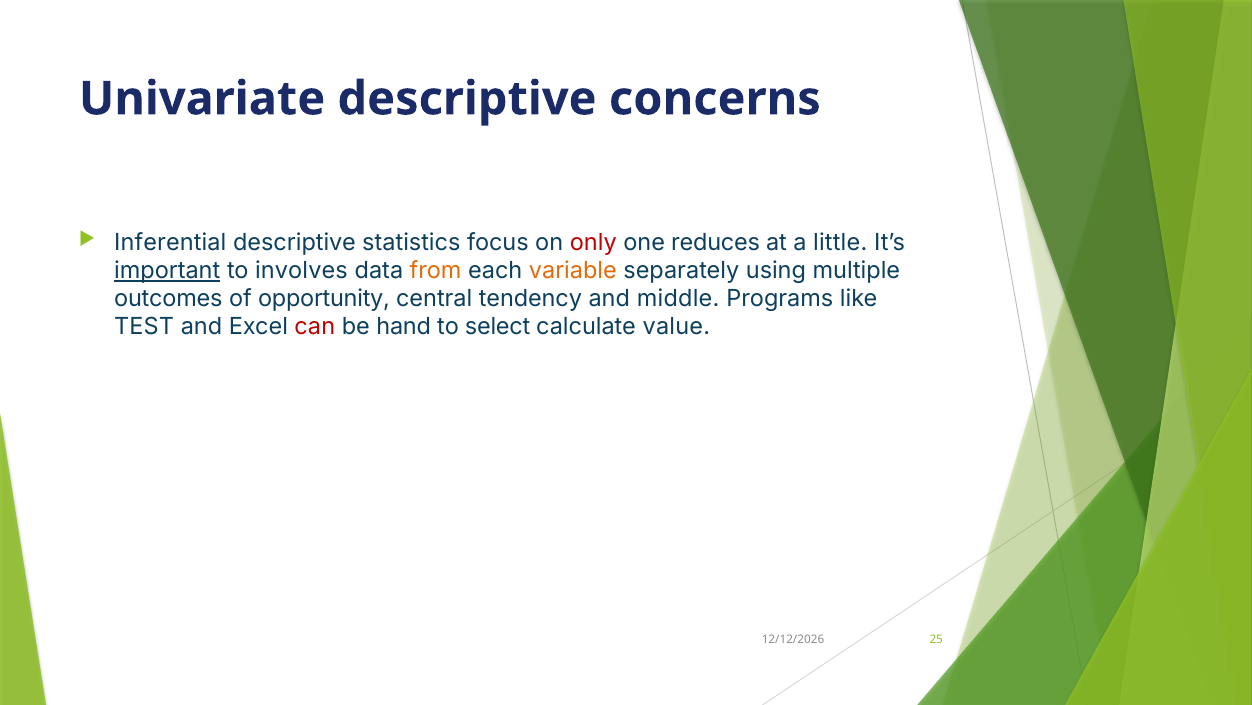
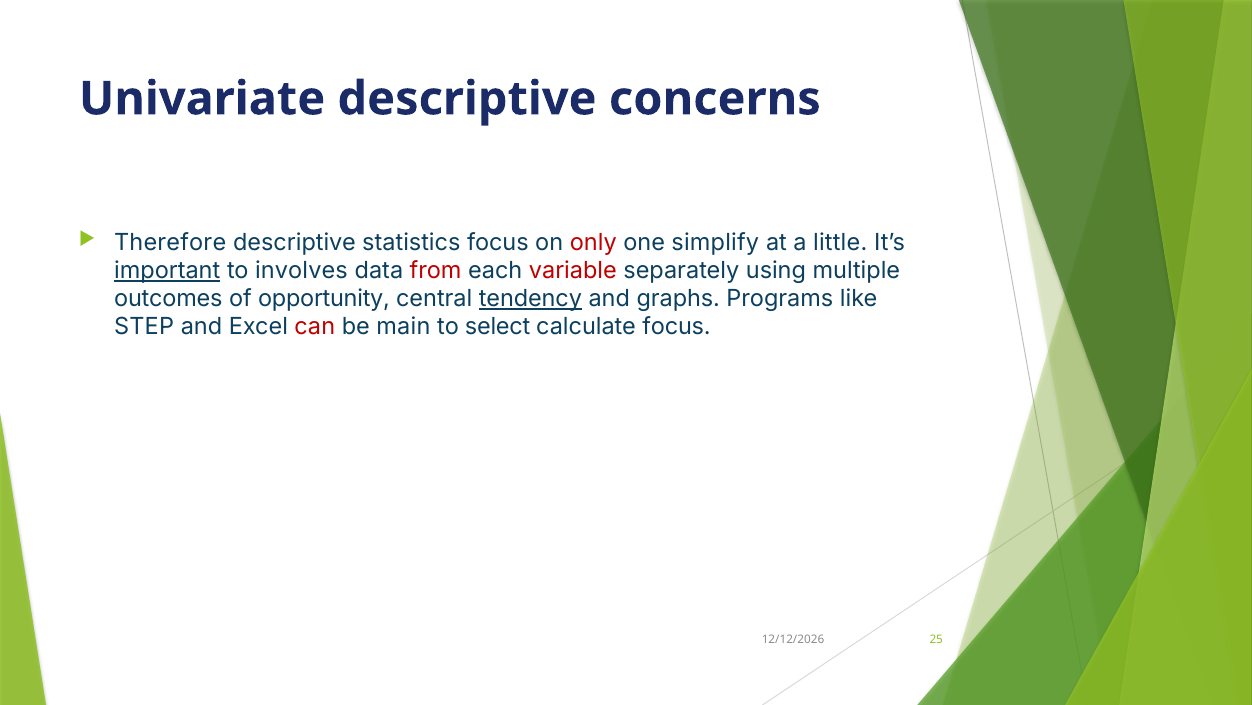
Inferential: Inferential -> Therefore
reduces: reduces -> simplify
from colour: orange -> red
variable colour: orange -> red
tendency underline: none -> present
middle: middle -> graphs
TEST: TEST -> STEP
hand: hand -> main
calculate value: value -> focus
